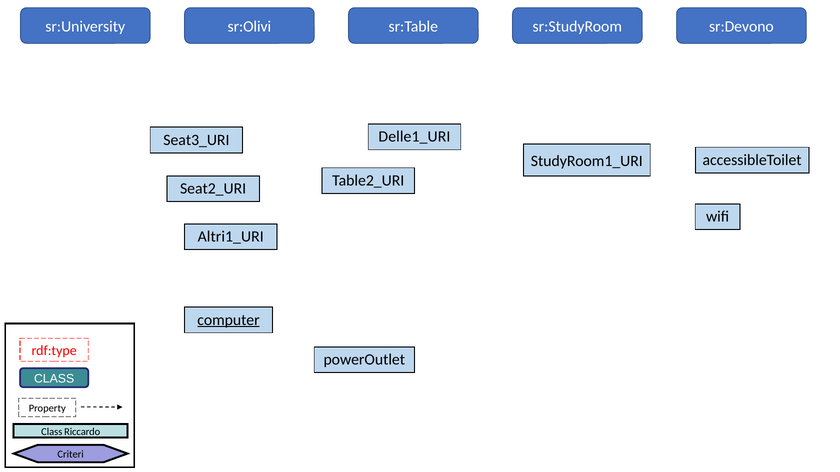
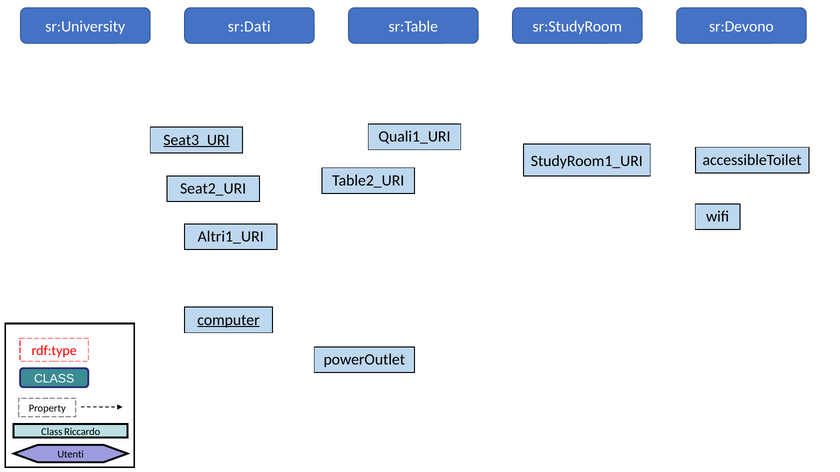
sr:Olivi: sr:Olivi -> sr:Dati
Delle1_URI: Delle1_URI -> Quali1_URI
Seat3_URI underline: none -> present
Criteri: Criteri -> Utenti
